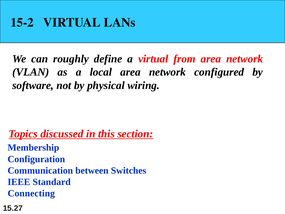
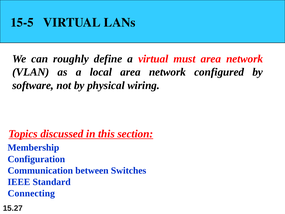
15-2: 15-2 -> 15-5
from: from -> must
